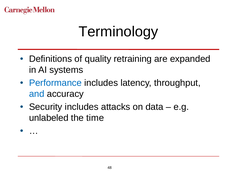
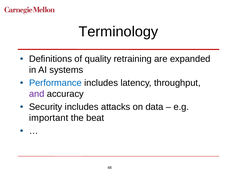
and colour: blue -> purple
unlabeled: unlabeled -> important
time: time -> beat
